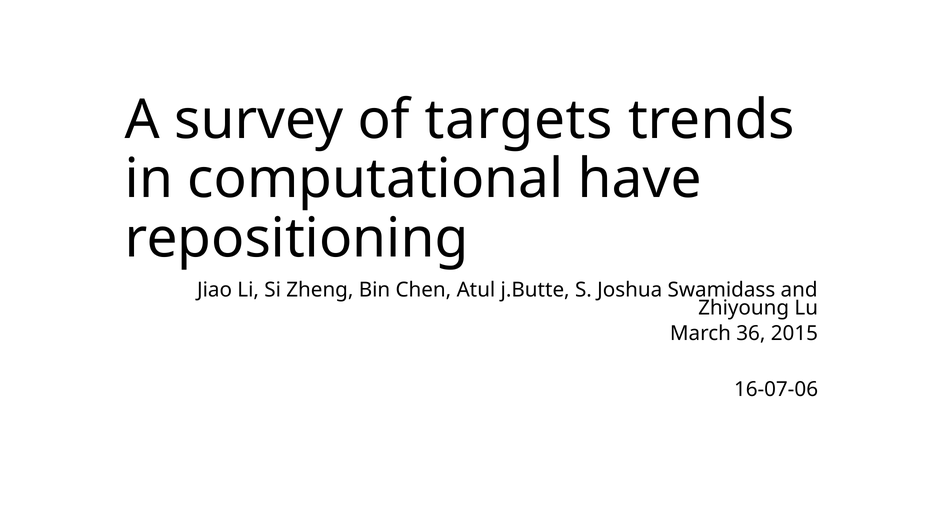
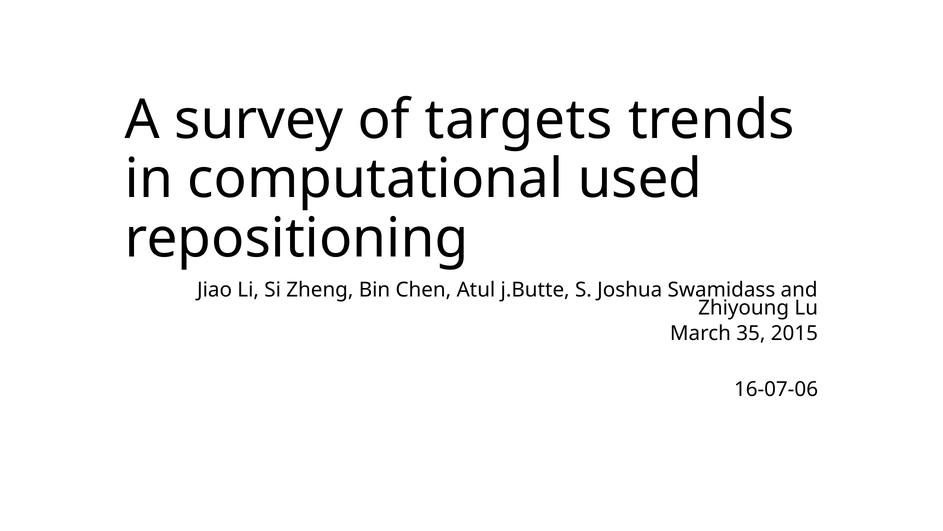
have: have -> used
36: 36 -> 35
